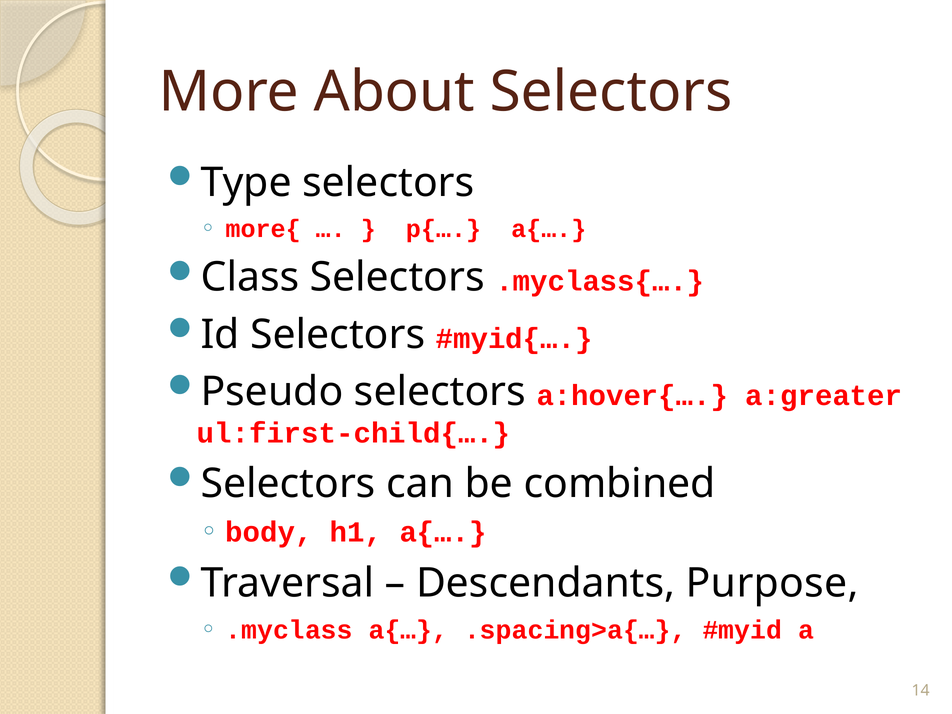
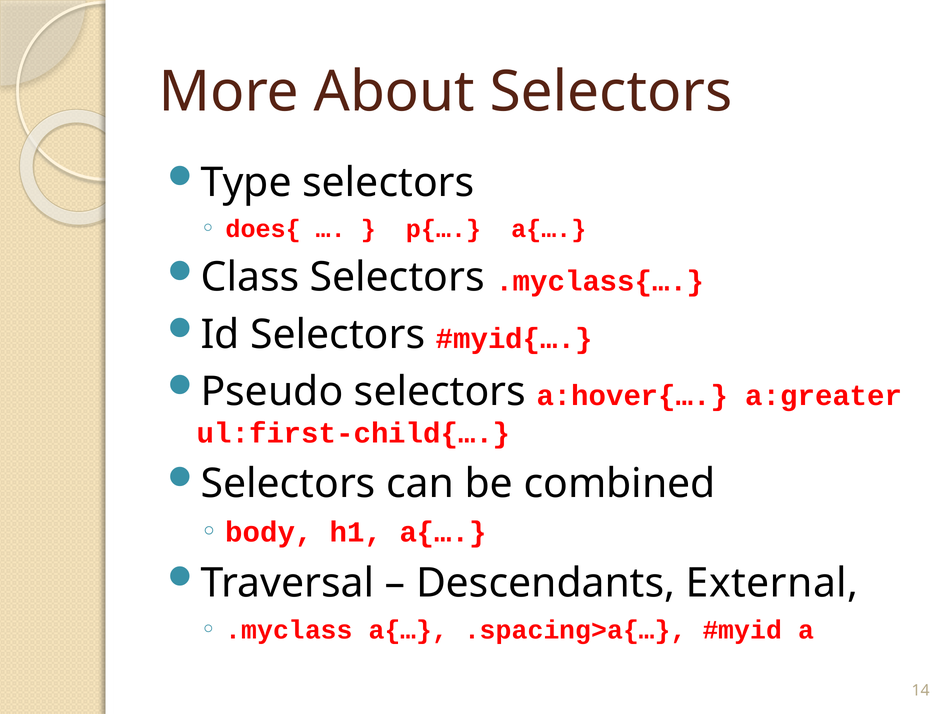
more{: more{ -> does{
Purpose: Purpose -> External
